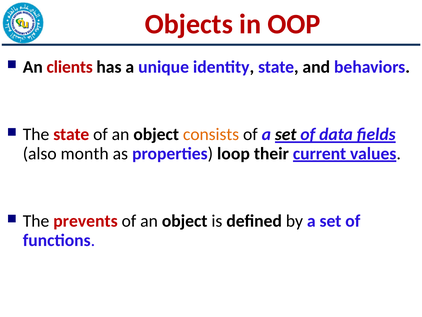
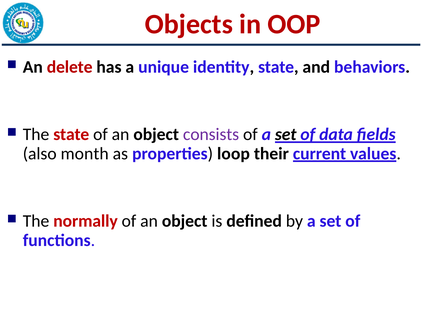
clients: clients -> delete
consists colour: orange -> purple
prevents: prevents -> normally
